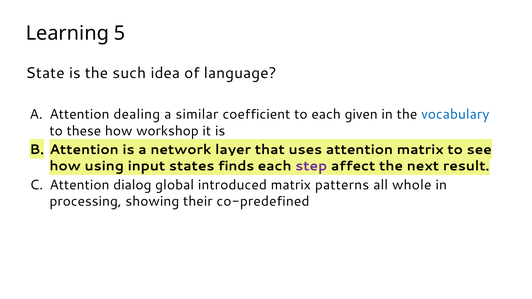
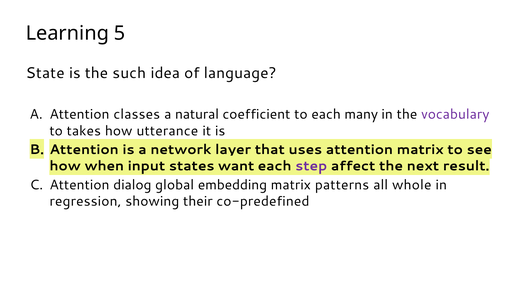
dealing: dealing -> classes
similar: similar -> natural
given: given -> many
vocabulary colour: blue -> purple
these: these -> takes
workshop: workshop -> utterance
using: using -> when
finds: finds -> want
introduced: introduced -> embedding
processing: processing -> regression
